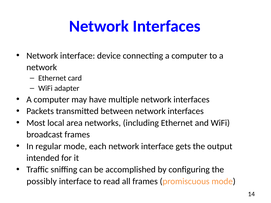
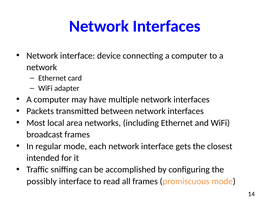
output: output -> closest
